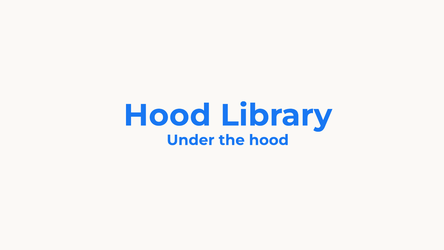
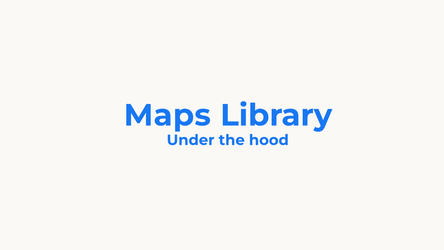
Hood at (167, 115): Hood -> Maps
